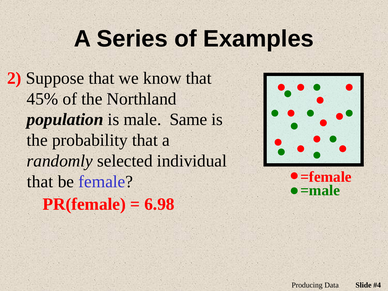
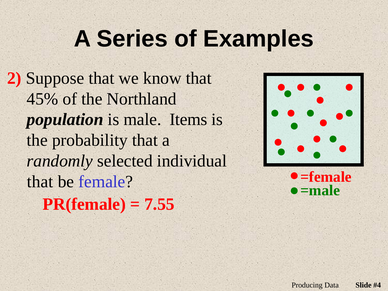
Same: Same -> Items
6.98: 6.98 -> 7.55
